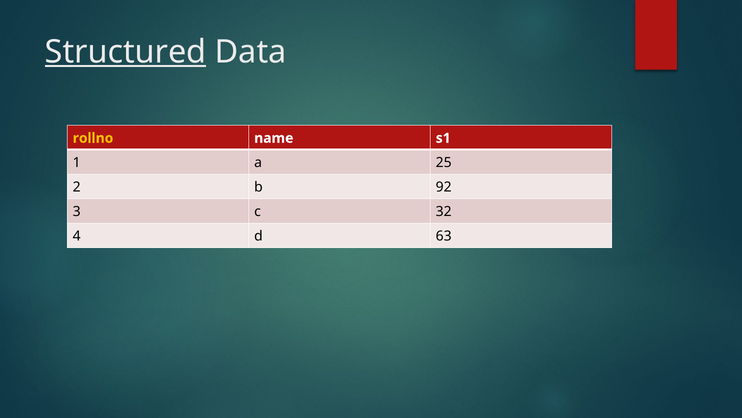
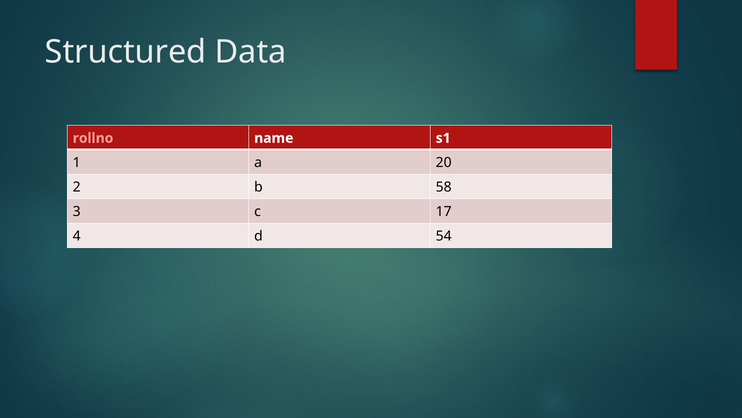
Structured underline: present -> none
rollno colour: yellow -> pink
25: 25 -> 20
92: 92 -> 58
32: 32 -> 17
63: 63 -> 54
